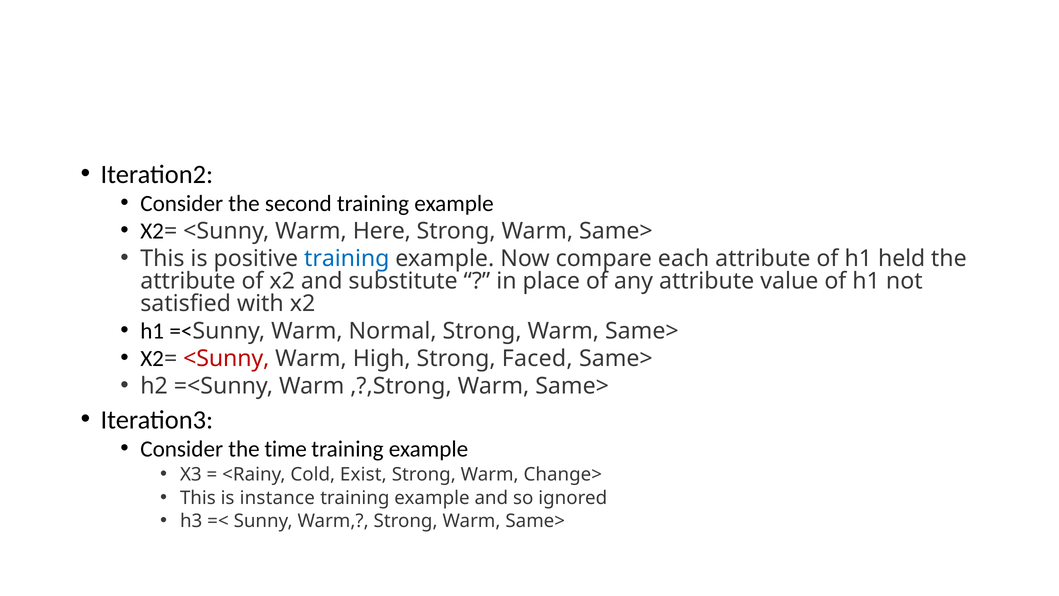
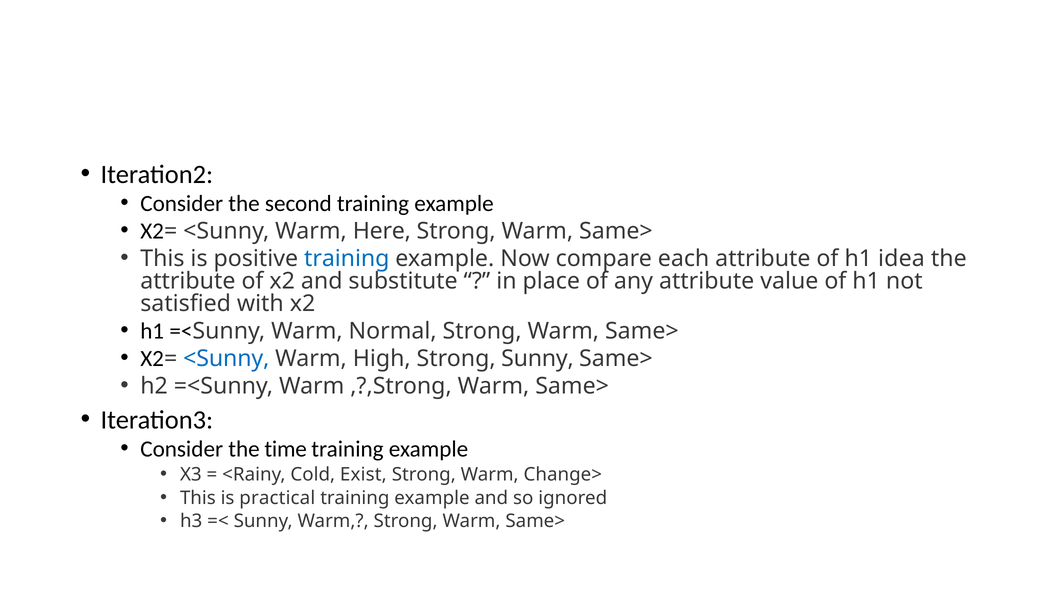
held: held -> idea
<Sunny at (226, 358) colour: red -> blue
Strong Faced: Faced -> Sunny
instance: instance -> practical
